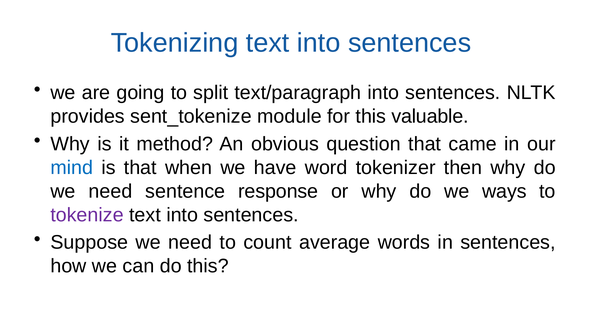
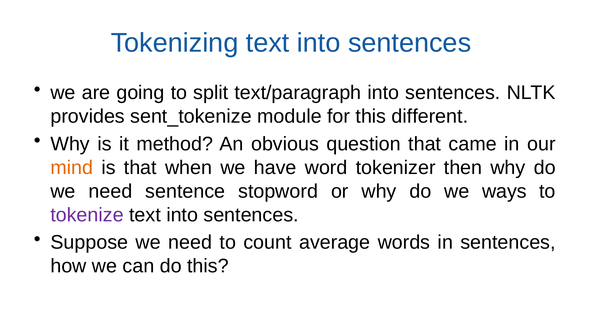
valuable: valuable -> different
mind colour: blue -> orange
response: response -> stopword
